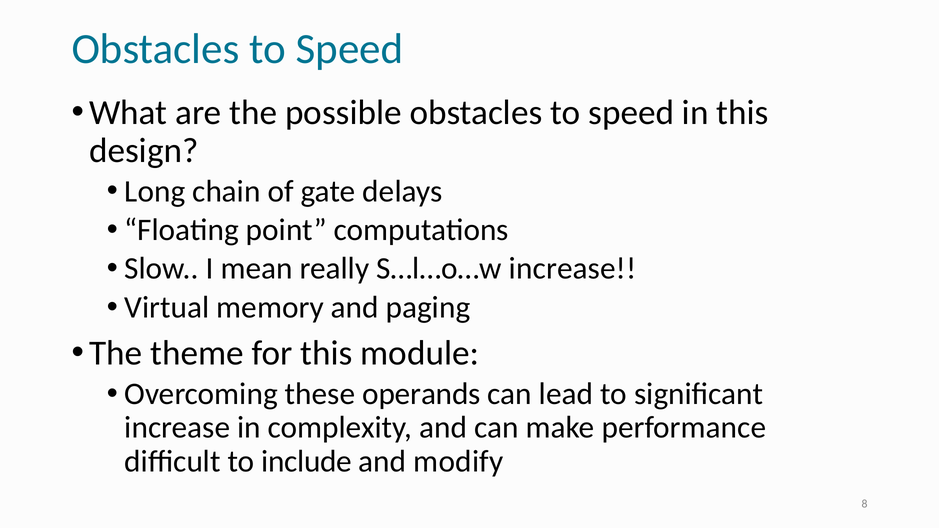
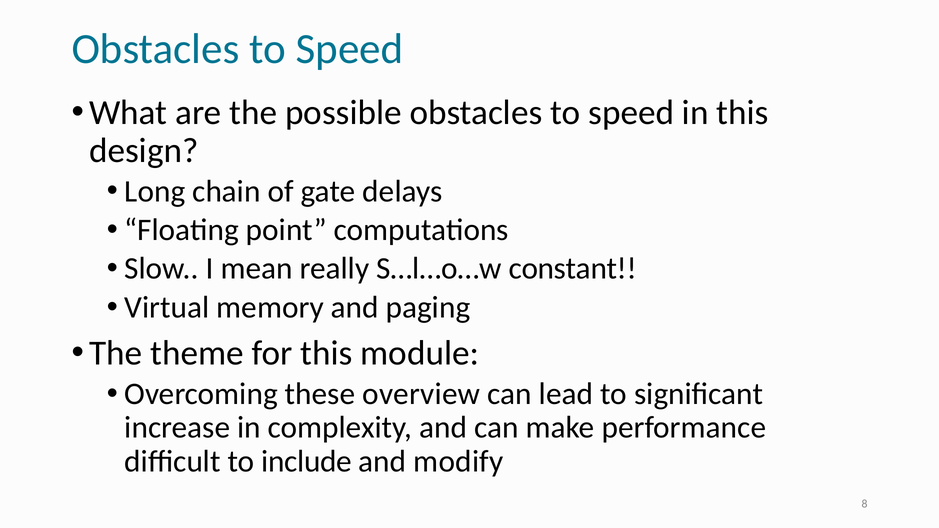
S…l…o…w increase: increase -> constant
operands: operands -> overview
